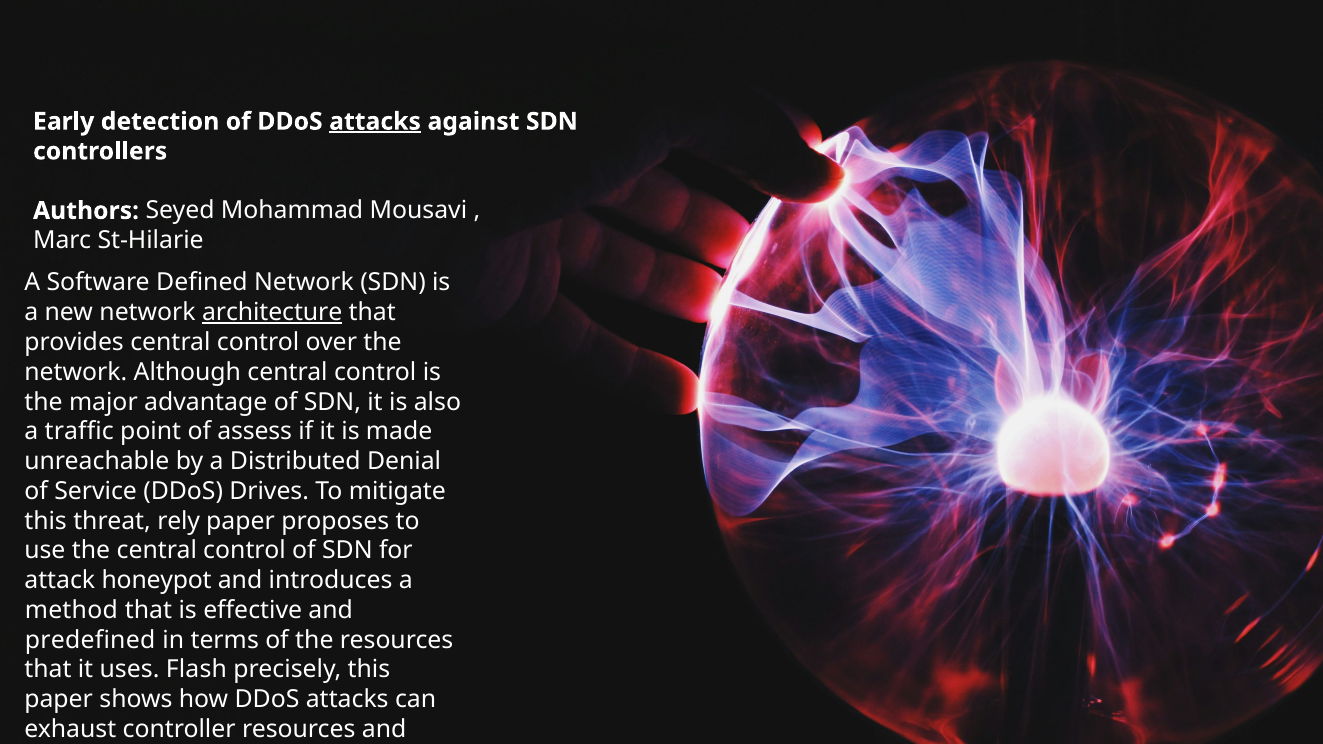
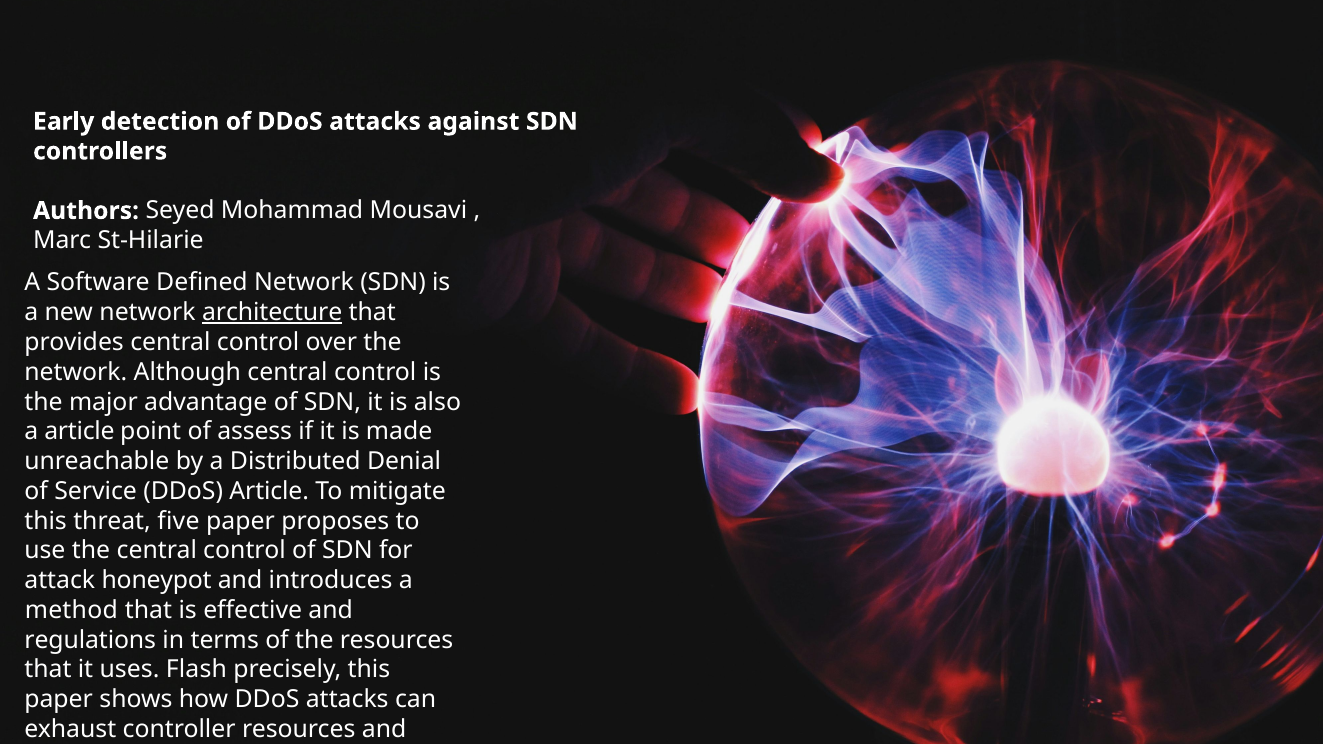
attacks at (375, 122) underline: present -> none
a traffic: traffic -> article
DDoS Drives: Drives -> Article
threat rely: rely -> five
predefined: predefined -> regulations
